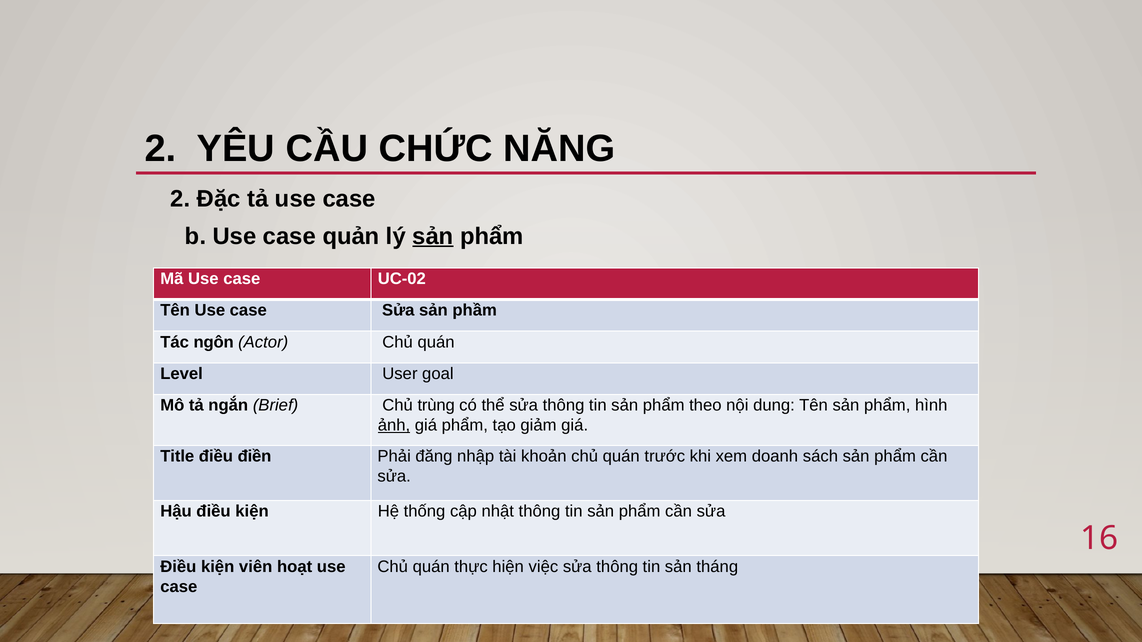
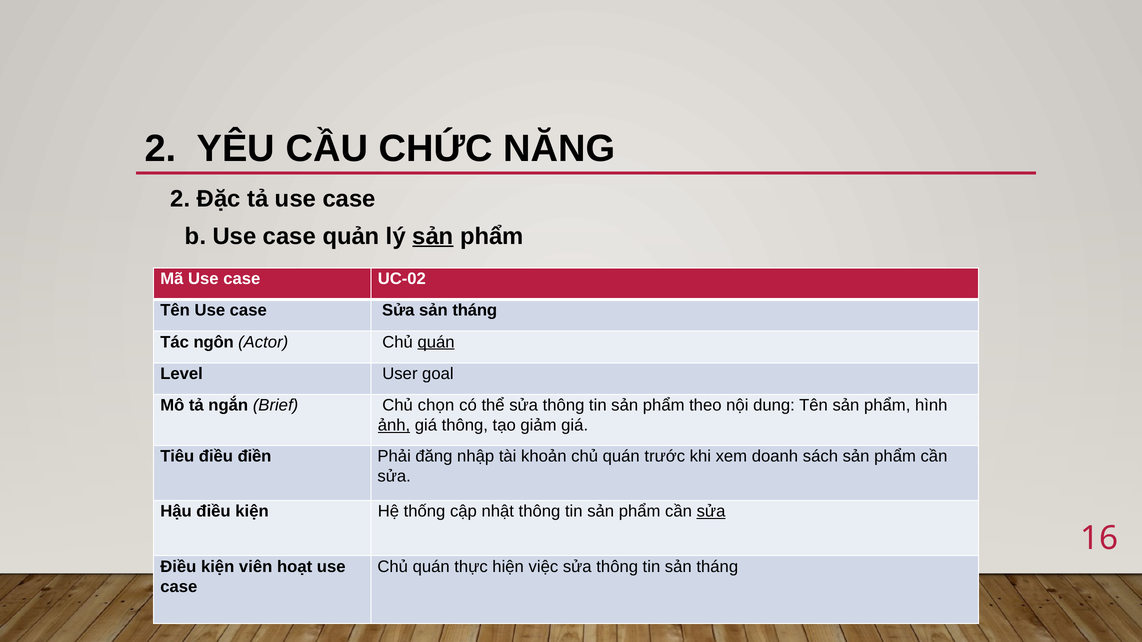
Sửa sản phầm: phầm -> tháng
quán at (436, 342) underline: none -> present
trùng: trùng -> chọn
giá phẩm: phẩm -> thông
Title: Title -> Tiêu
sửa at (711, 512) underline: none -> present
